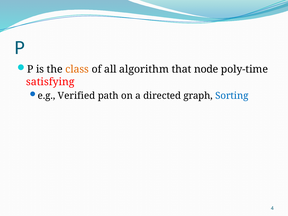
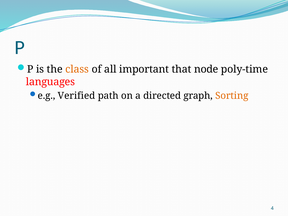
algorithm: algorithm -> important
satisfying: satisfying -> languages
Sorting colour: blue -> orange
